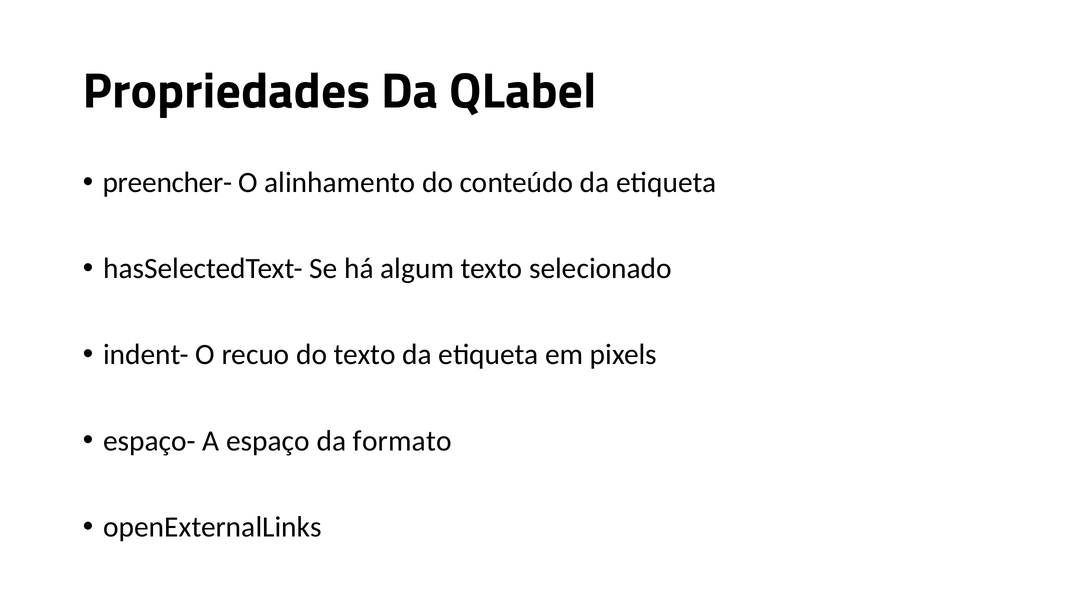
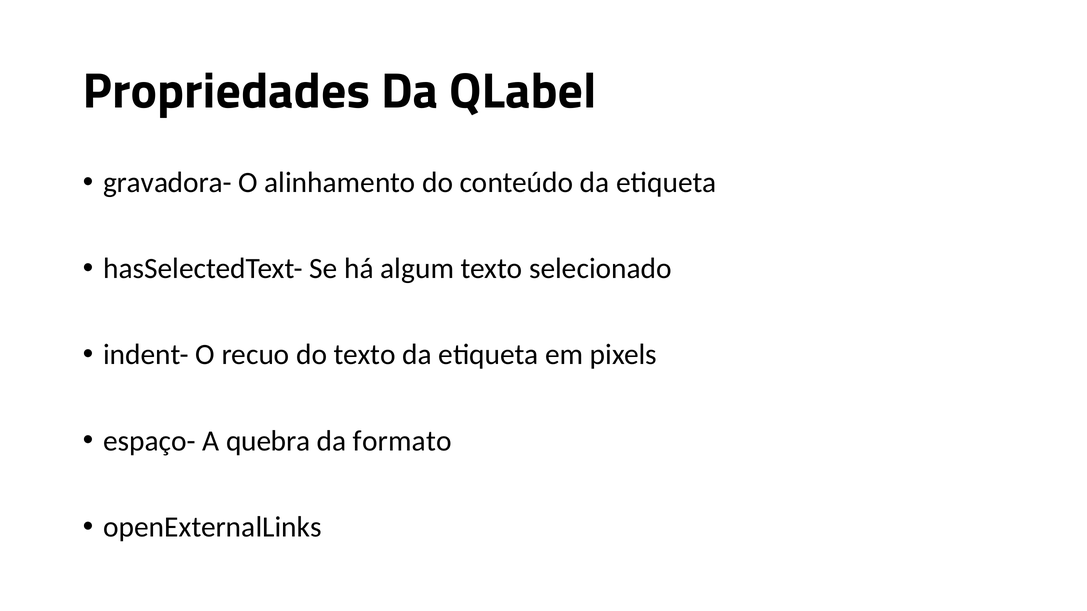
preencher-: preencher- -> gravadora-
espaço: espaço -> quebra
